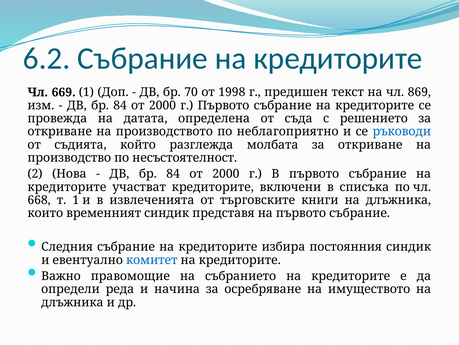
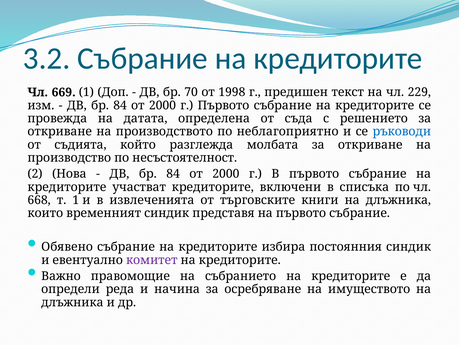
6.2: 6.2 -> 3.2
869: 869 -> 229
Следния: Следния -> Обявено
комитет colour: blue -> purple
